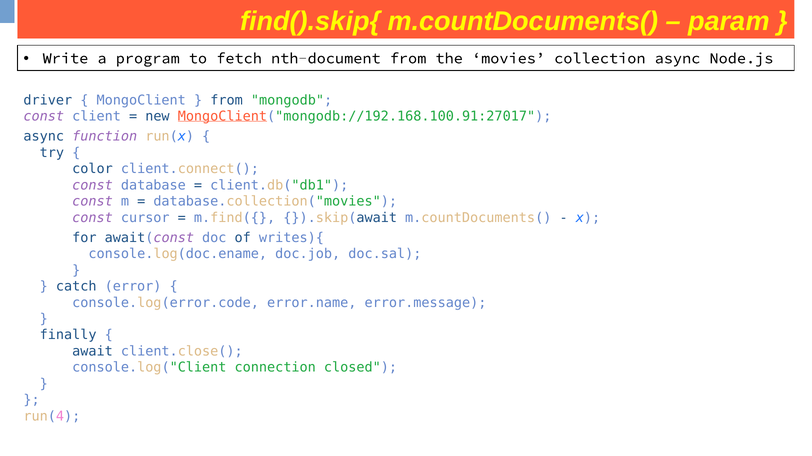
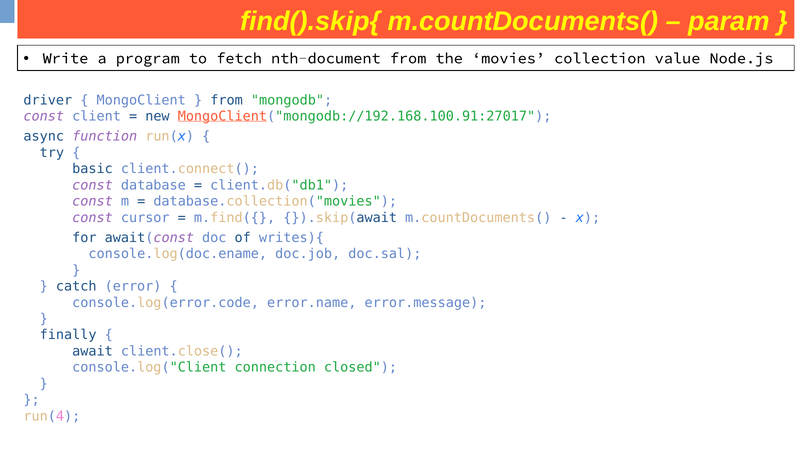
collection async: async -> value
color: color -> basic
